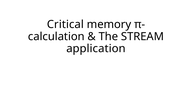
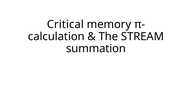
application: application -> summation
